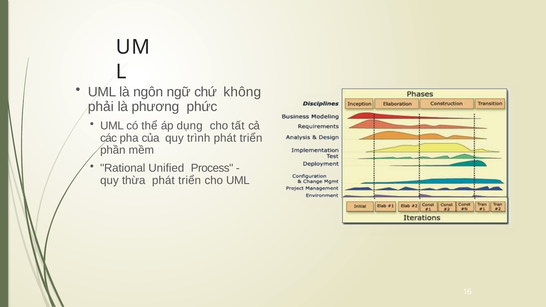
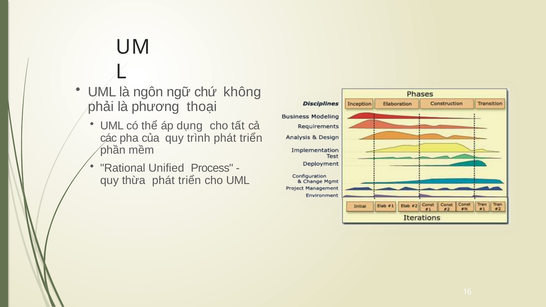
phức: phức -> thoại
